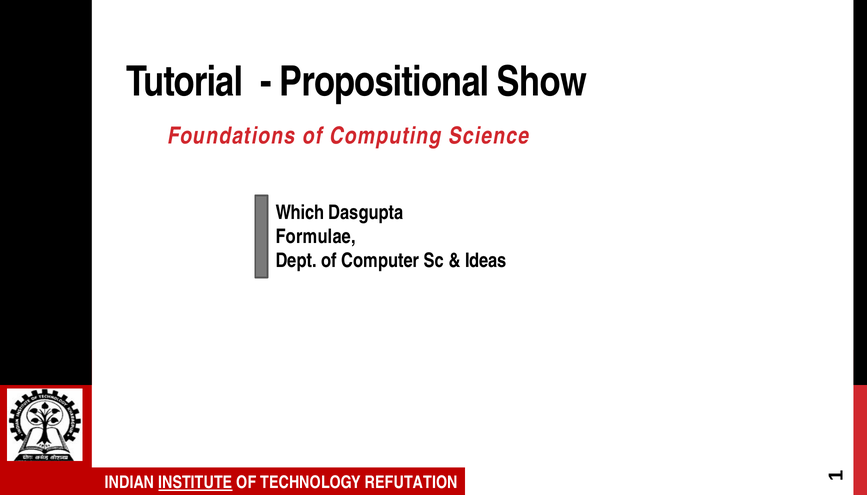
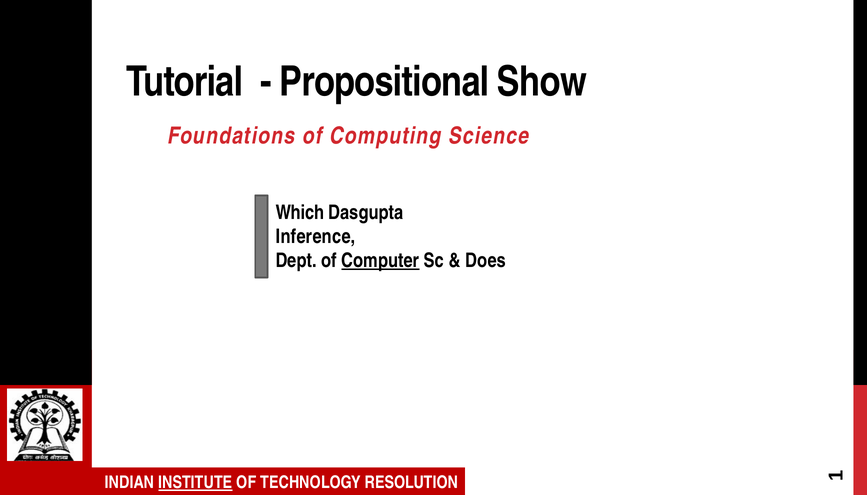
Formulae: Formulae -> Inference
Computer underline: none -> present
Ideas: Ideas -> Does
REFUTATION: REFUTATION -> RESOLUTION
